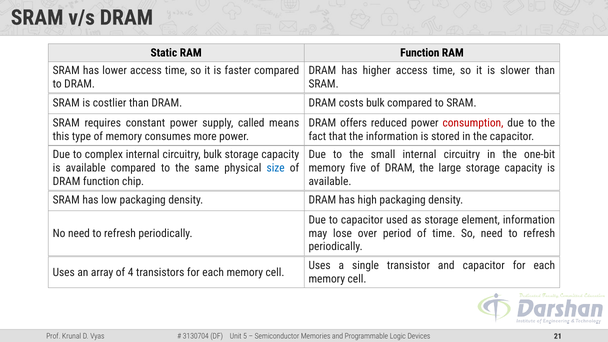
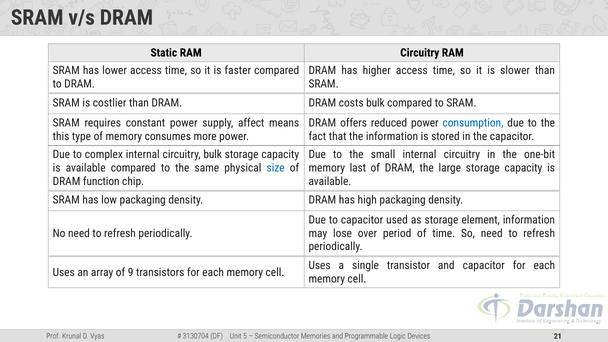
RAM Function: Function -> Circuitry
called: called -> affect
consumption colour: red -> blue
five: five -> last
4: 4 -> 9
